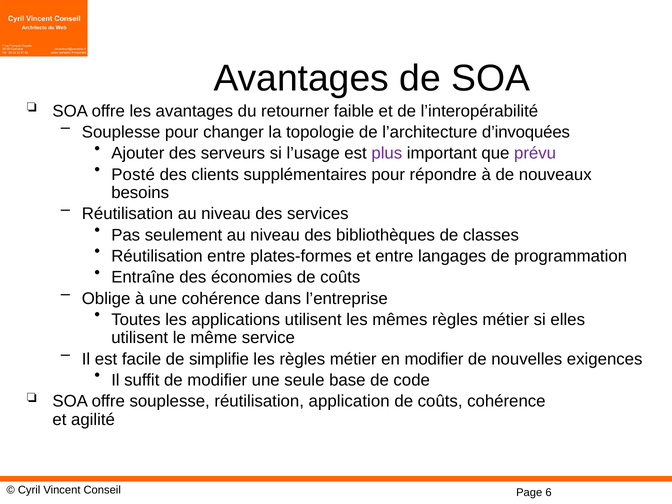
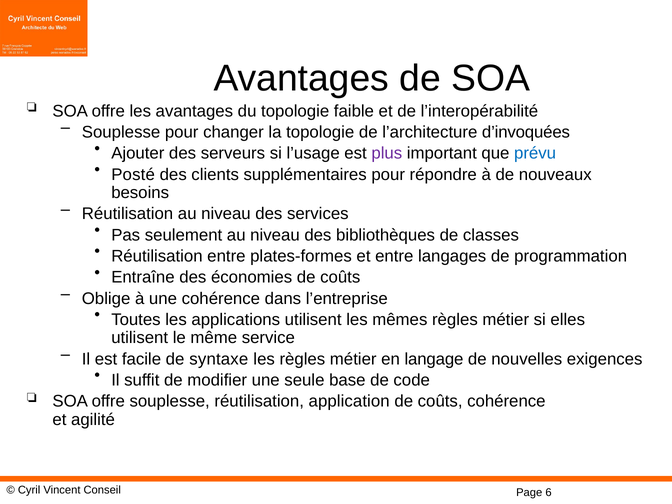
du retourner: retourner -> topologie
prévu colour: purple -> blue
simplifie: simplifie -> syntaxe
en modifier: modifier -> langage
